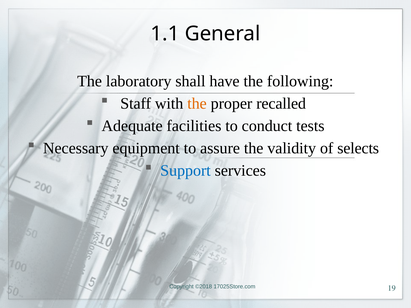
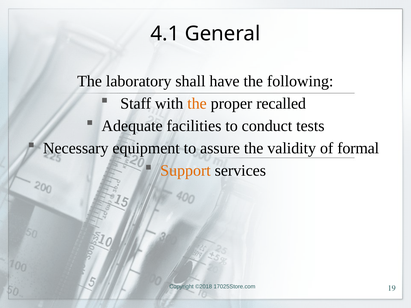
1.1: 1.1 -> 4.1
selects: selects -> formal
Support colour: blue -> orange
